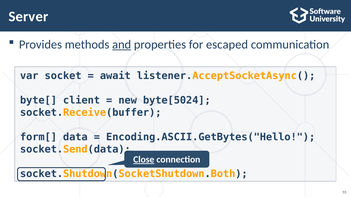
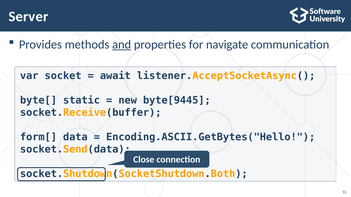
escaped: escaped -> navigate
client: client -> static
byte[5024: byte[5024 -> byte[9445
Close underline: present -> none
